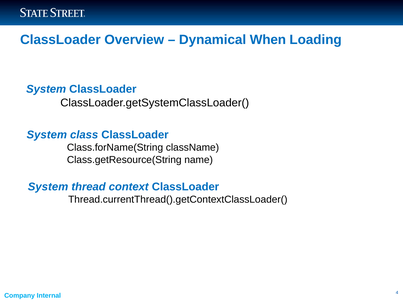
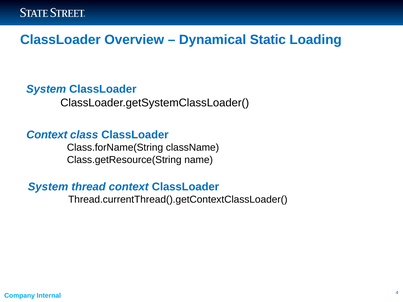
When: When -> Static
System at (47, 135): System -> Context
